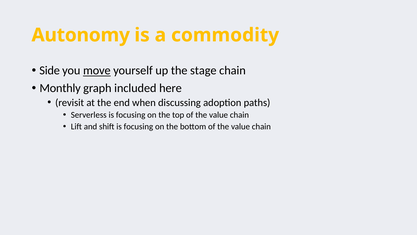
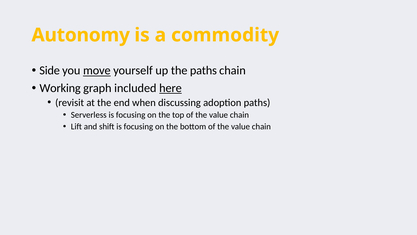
the stage: stage -> paths
Monthly: Monthly -> Working
here underline: none -> present
